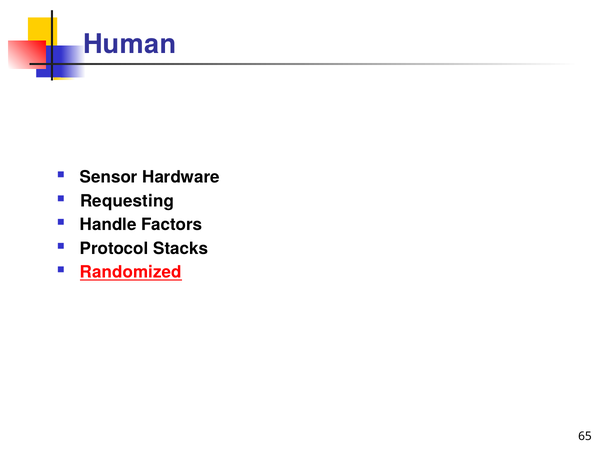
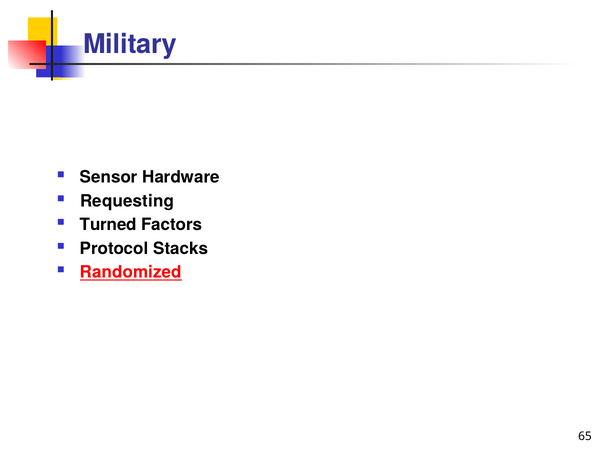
Human: Human -> Military
Handle: Handle -> Turned
